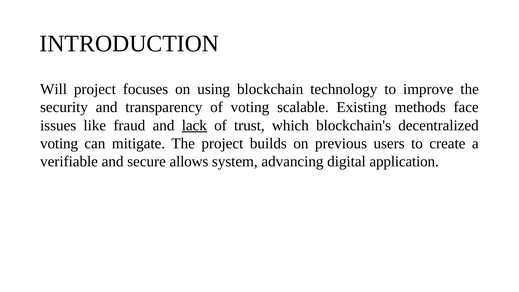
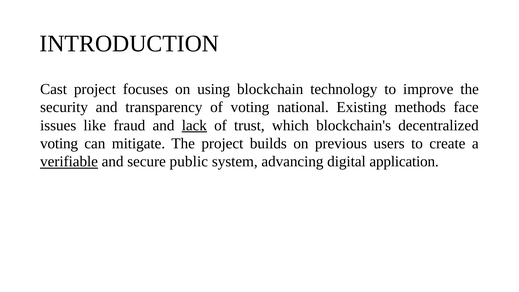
Will: Will -> Cast
scalable: scalable -> national
verifiable underline: none -> present
allows: allows -> public
